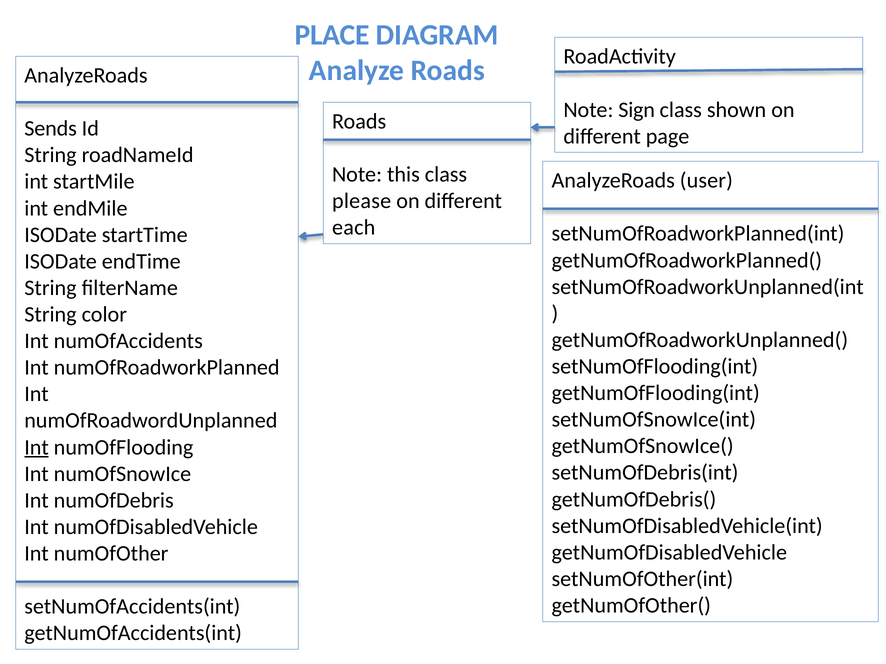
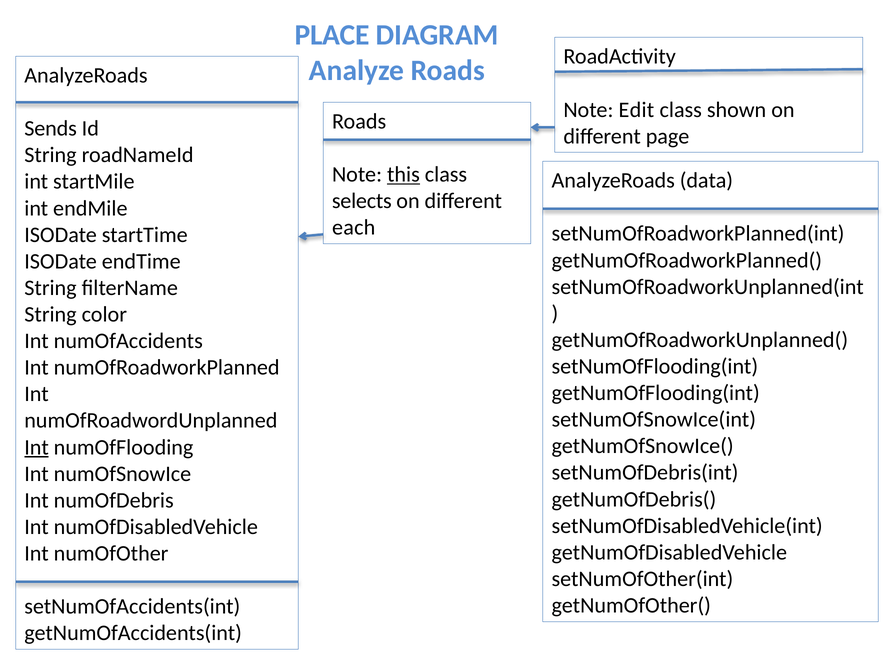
Sign: Sign -> Edit
this underline: none -> present
user: user -> data
please: please -> selects
